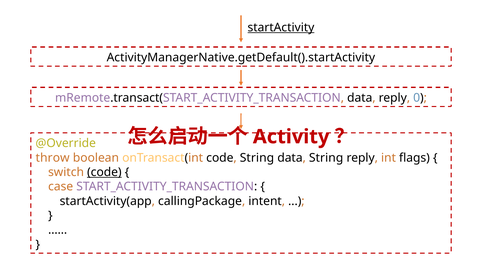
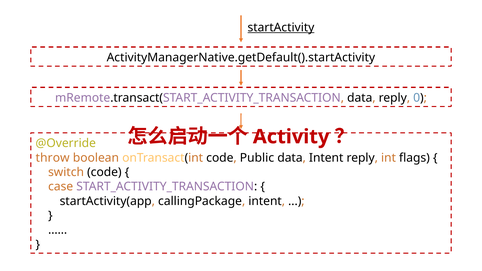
code String: String -> Public
data String: String -> Intent
code at (104, 172) underline: present -> none
